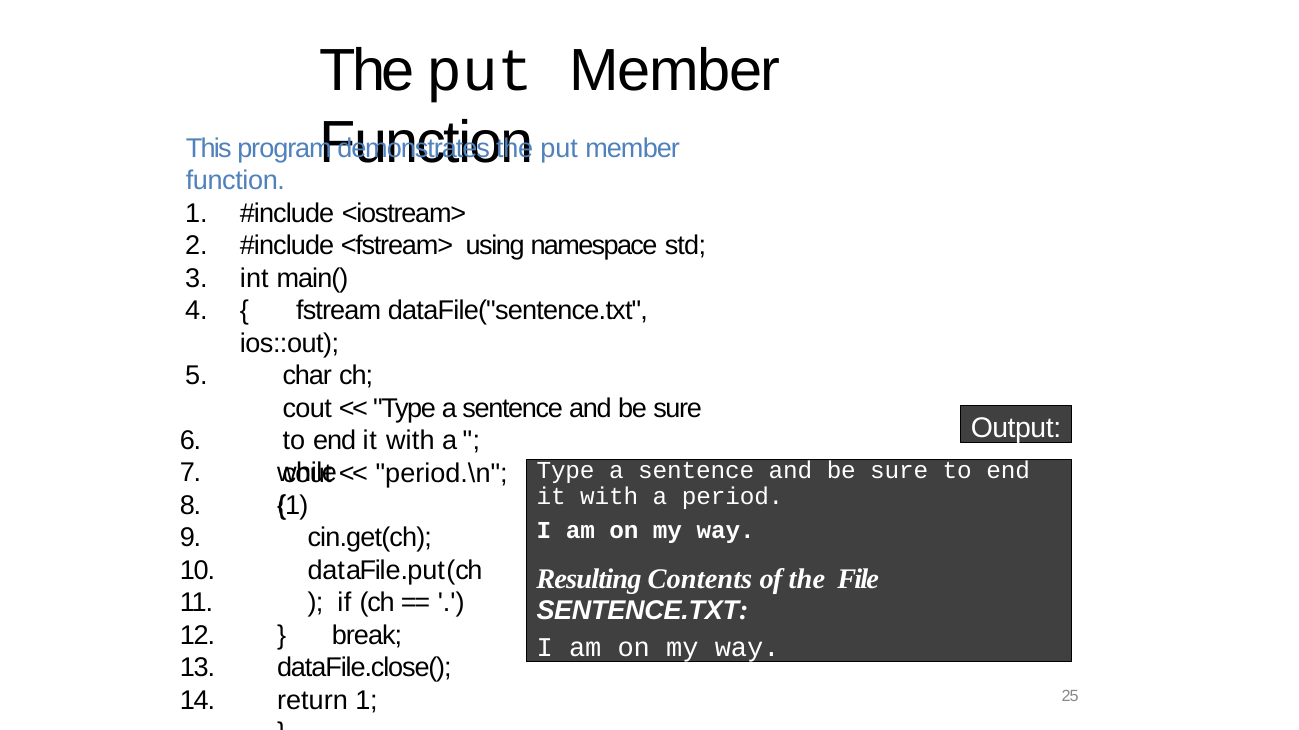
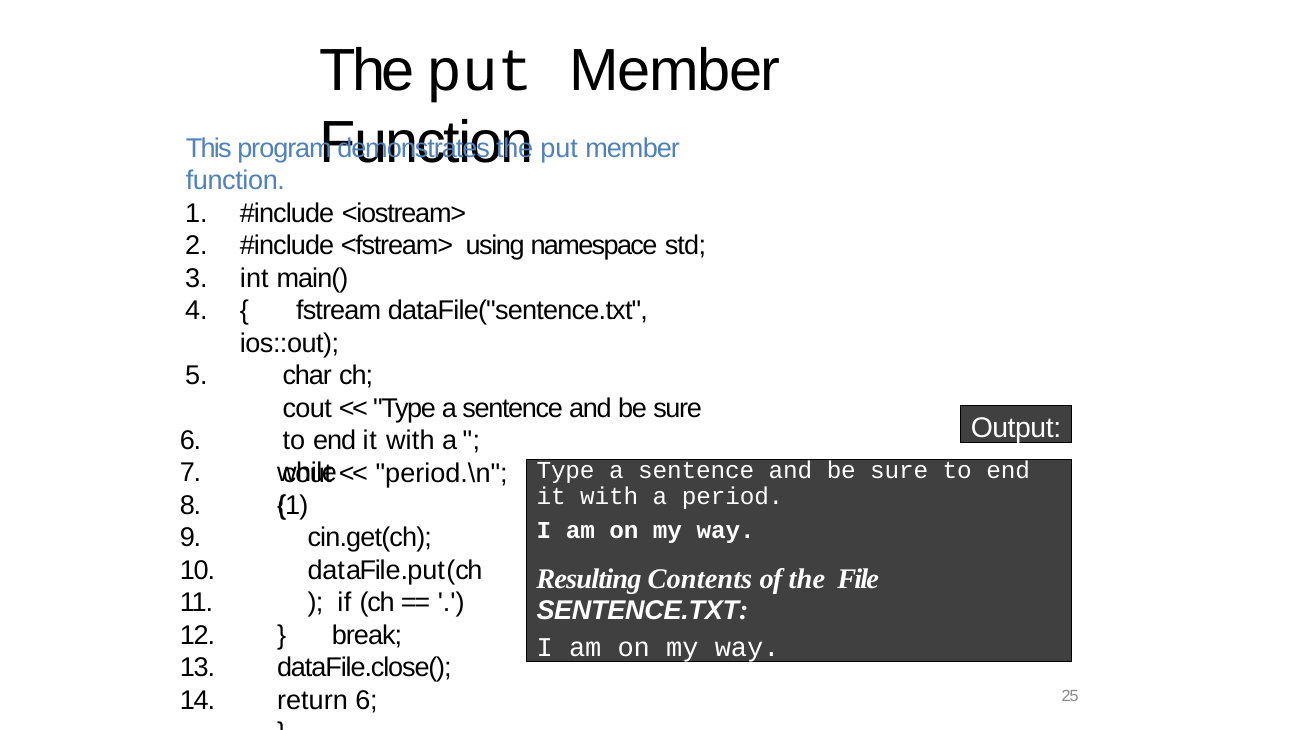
return 1: 1 -> 6
